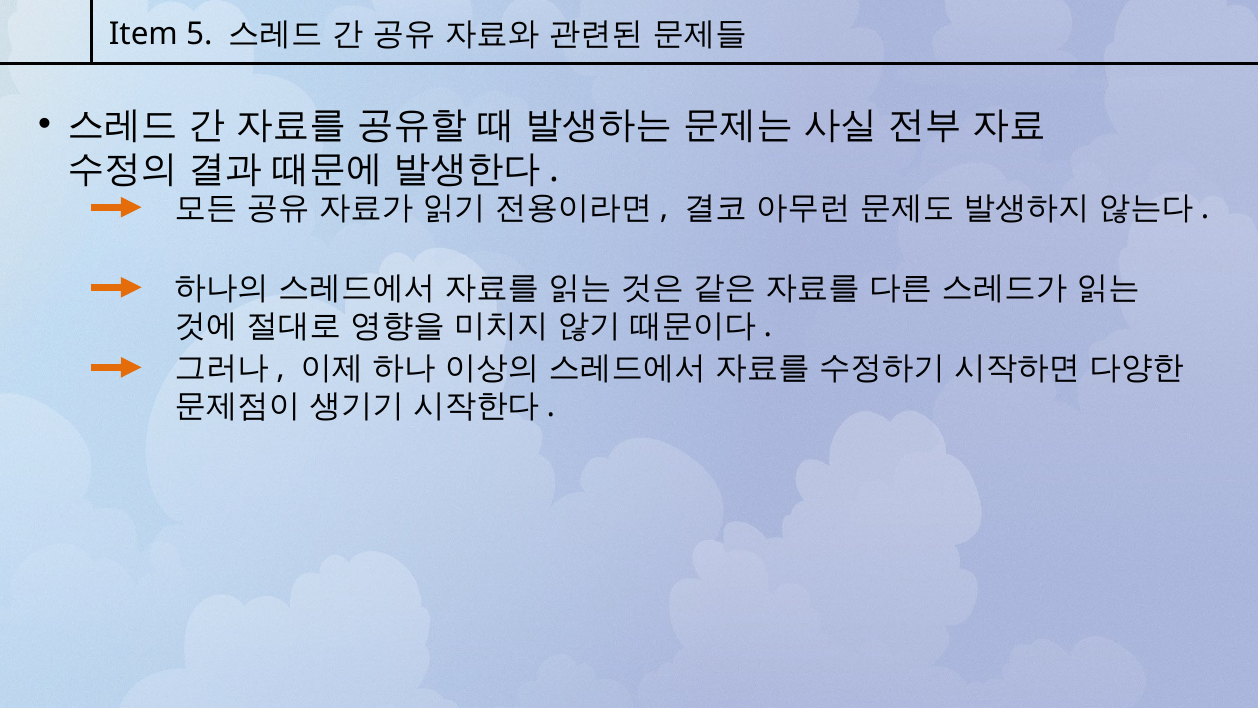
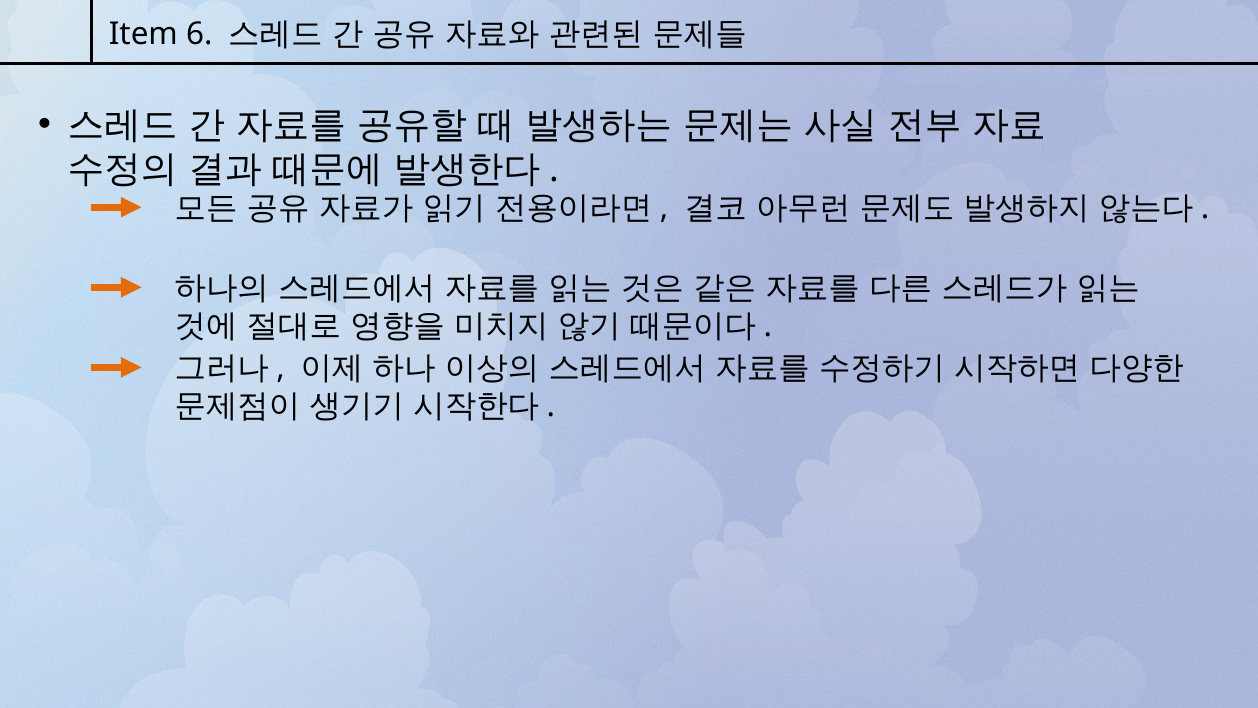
5: 5 -> 6
